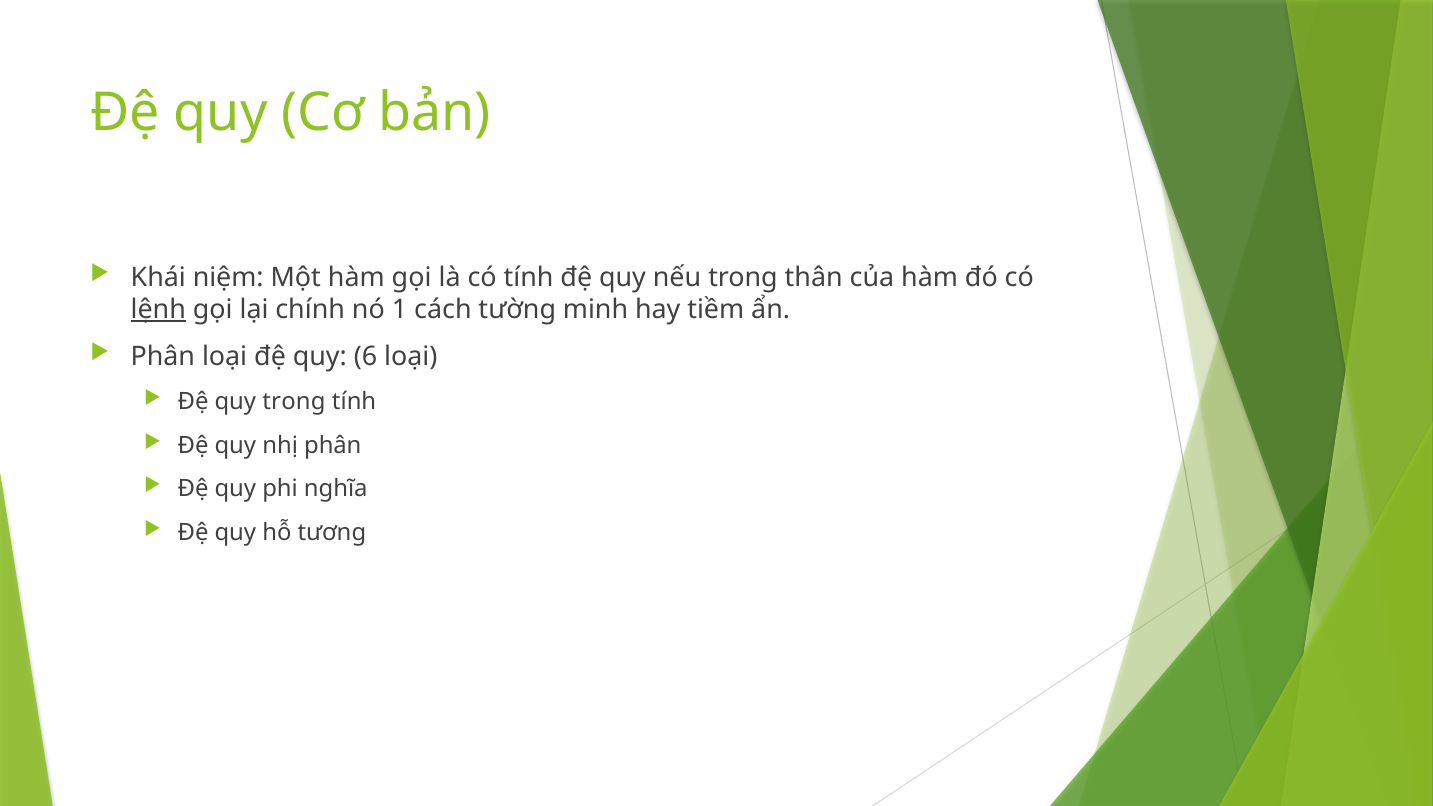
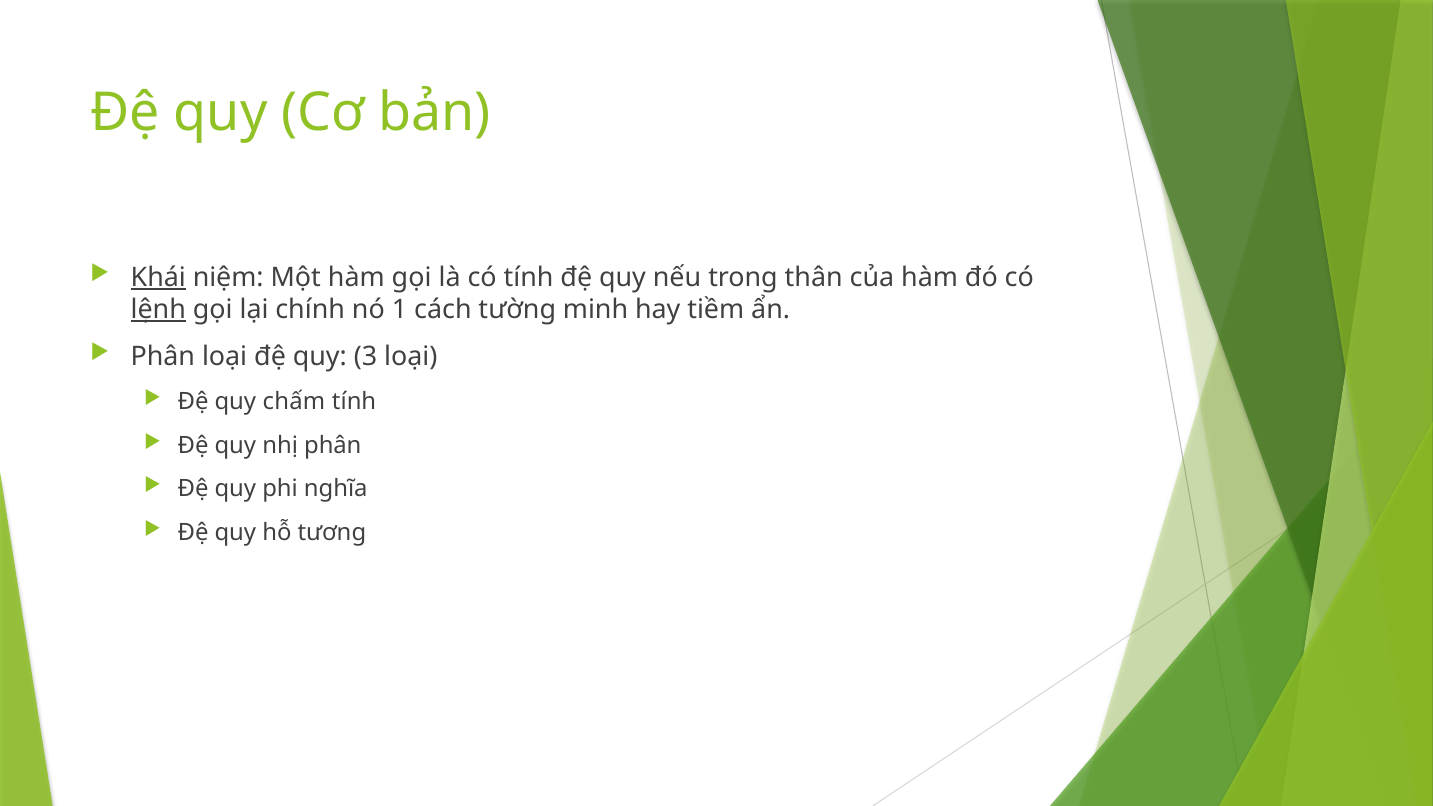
Khái underline: none -> present
6: 6 -> 3
quy trong: trong -> chấm
